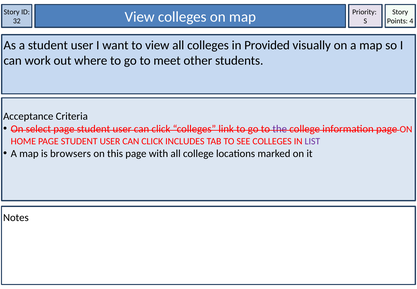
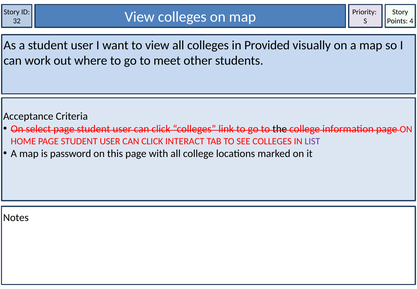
the colour: purple -> black
INCLUDES: INCLUDES -> INTERACT
browsers: browsers -> password
